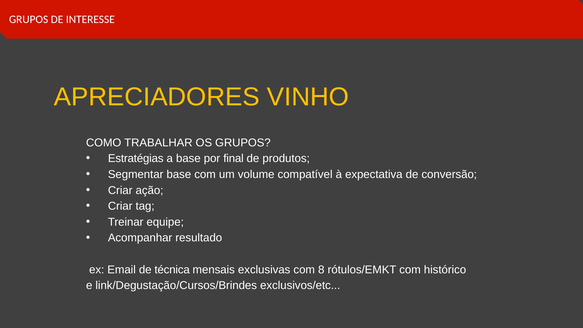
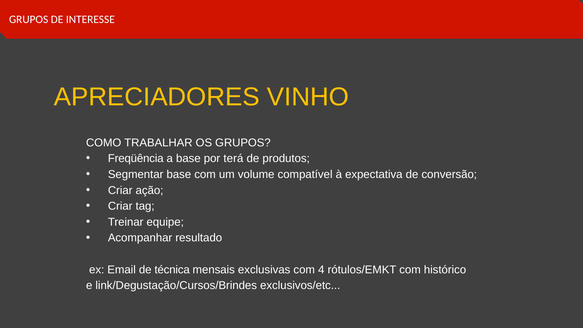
Estratégias: Estratégias -> Freqüência
final: final -> terá
8: 8 -> 4
